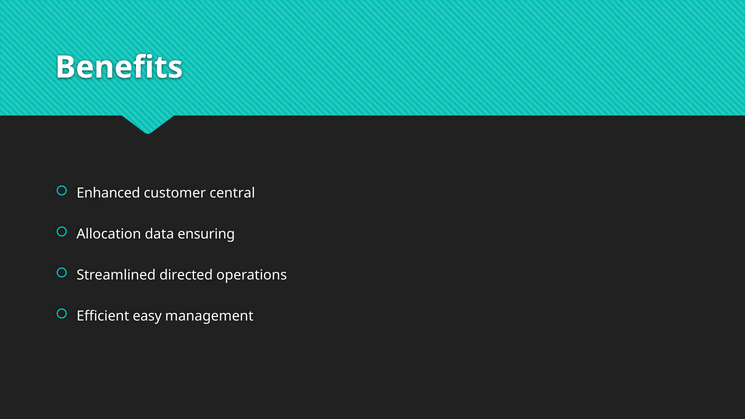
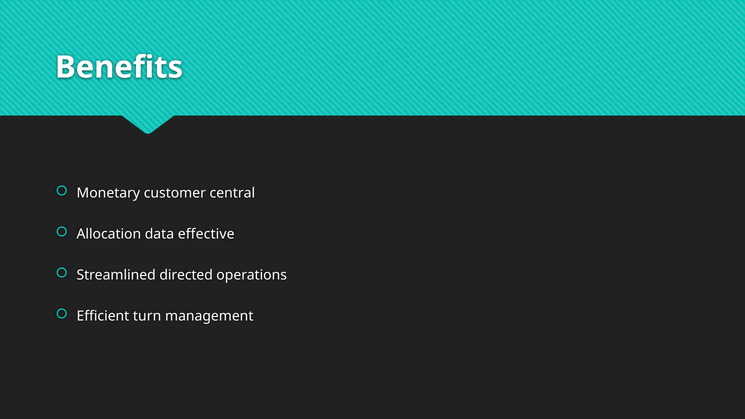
Enhanced: Enhanced -> Monetary
ensuring: ensuring -> effective
easy: easy -> turn
